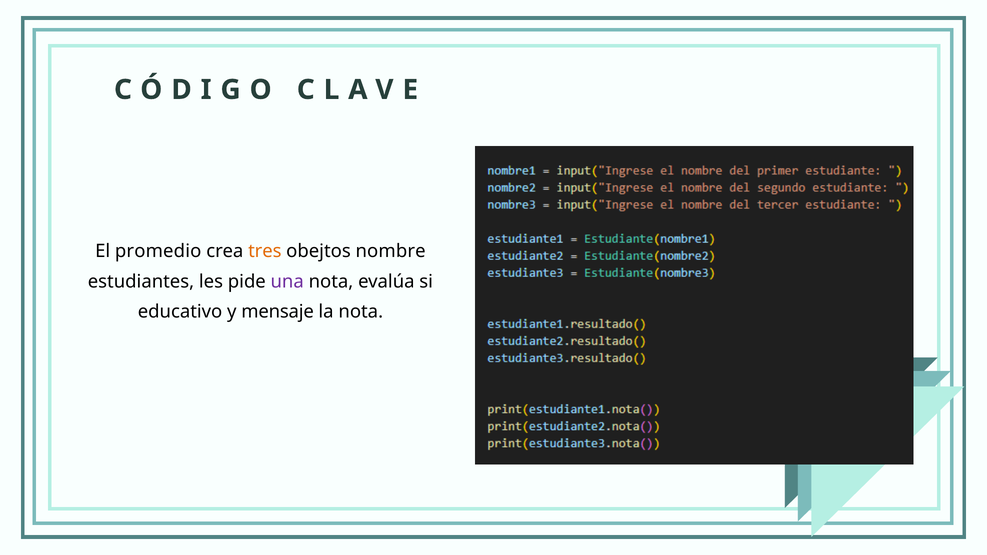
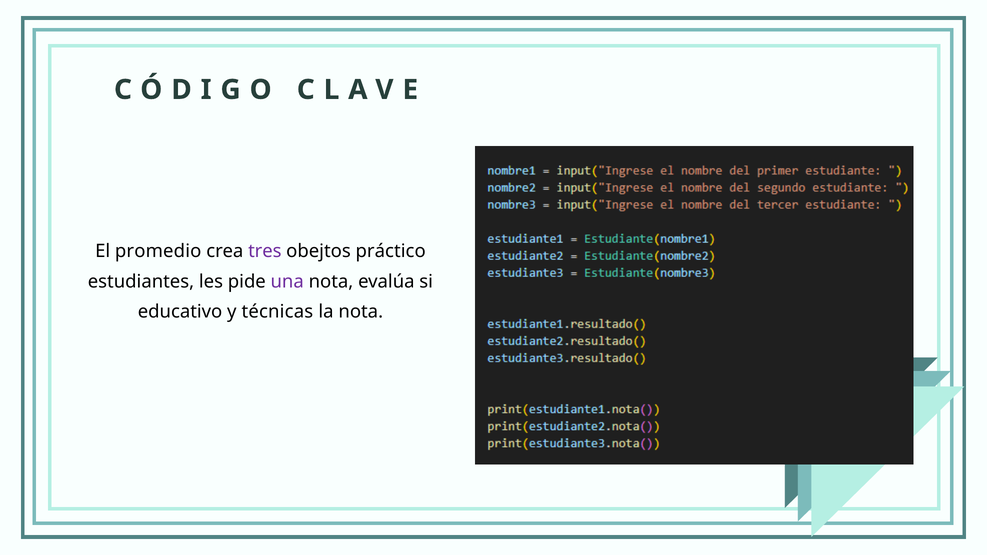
tres colour: orange -> purple
nombre: nombre -> práctico
mensaje: mensaje -> técnicas
